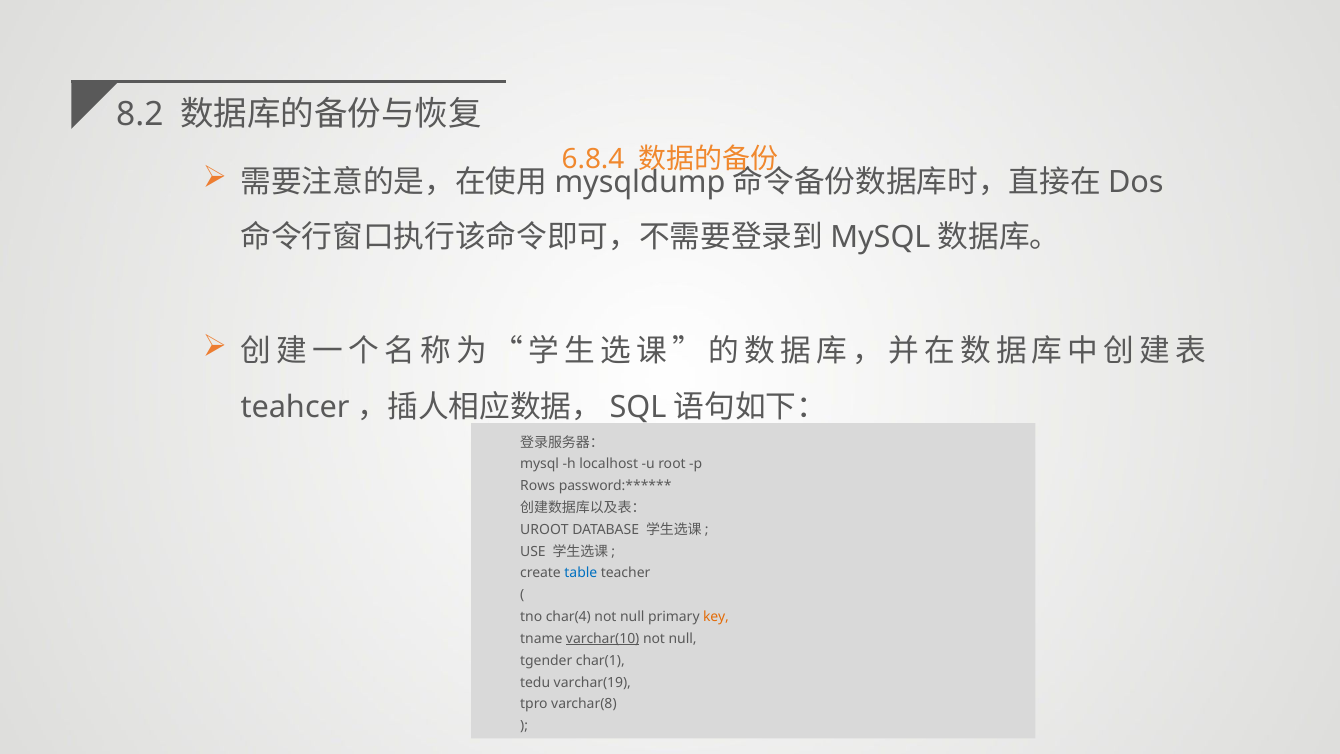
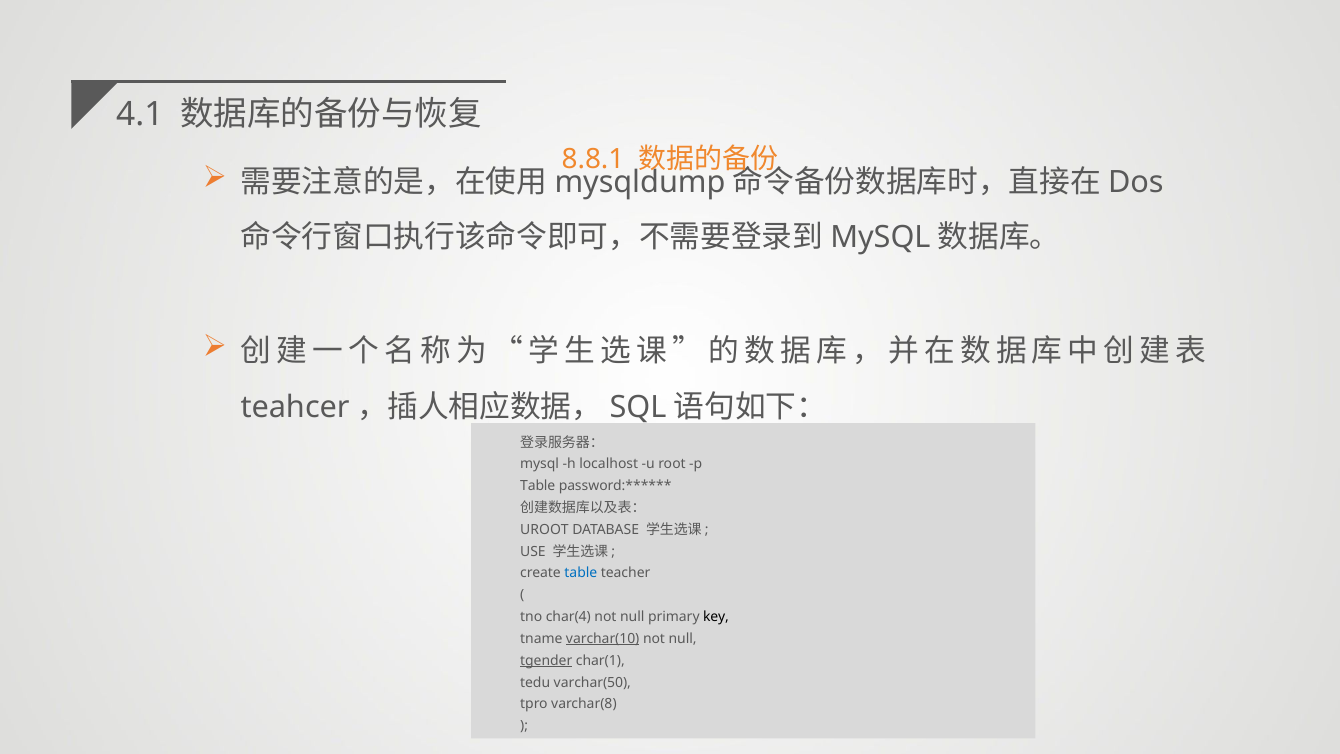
8.2: 8.2 -> 4.1
6.8.4: 6.8.4 -> 8.8.1
Rows at (538, 486): Rows -> Table
key colour: orange -> black
tgender underline: none -> present
varchar(19: varchar(19 -> varchar(50
